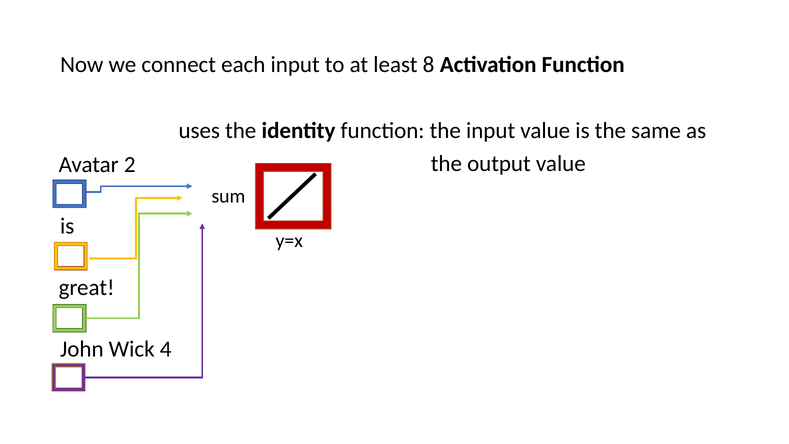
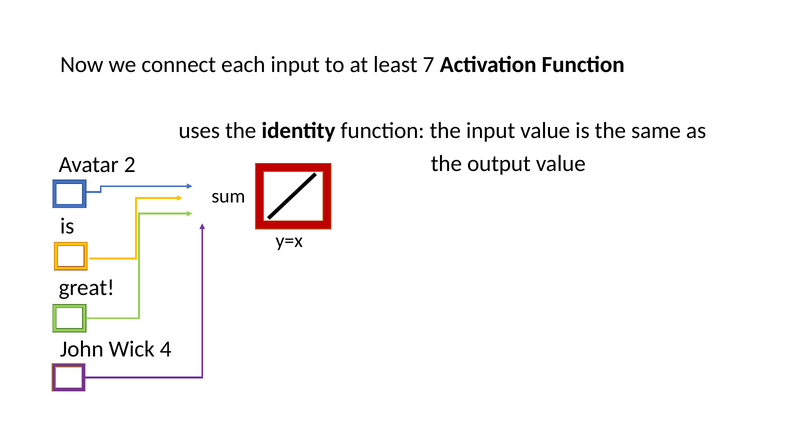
8: 8 -> 7
